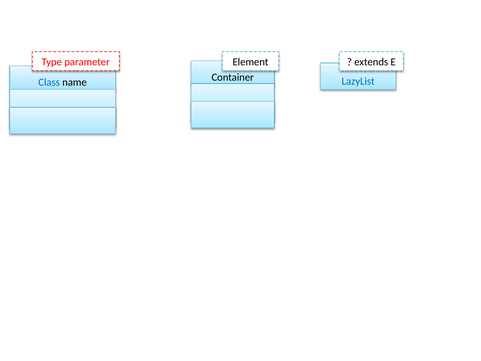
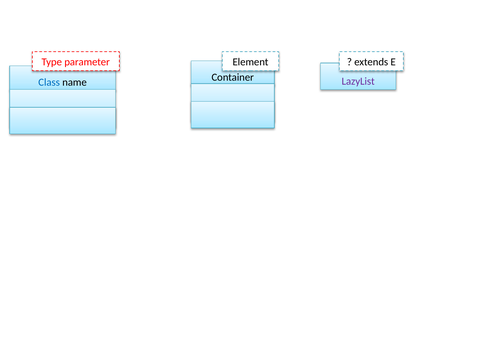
LazyList colour: blue -> purple
